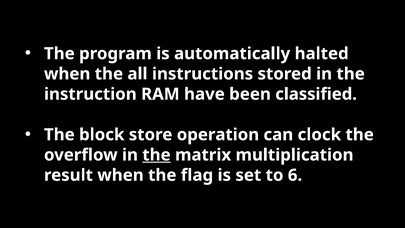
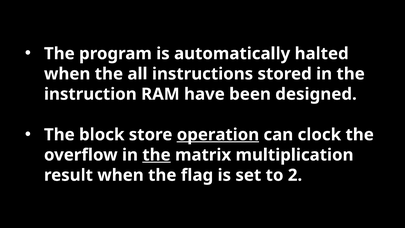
classified: classified -> designed
operation underline: none -> present
6: 6 -> 2
